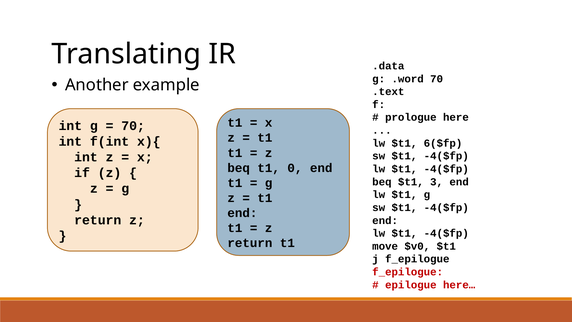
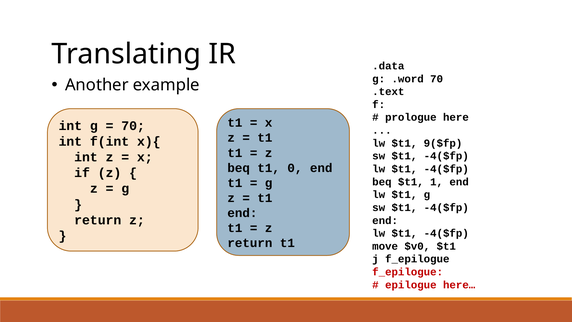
6($fp: 6($fp -> 9($fp
3: 3 -> 1
